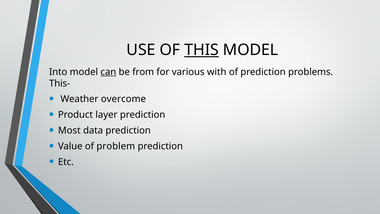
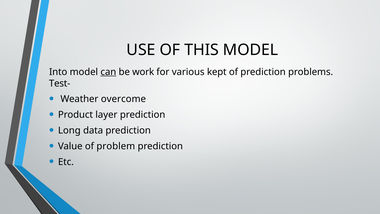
THIS underline: present -> none
from: from -> work
with: with -> kept
This-: This- -> Test-
Most: Most -> Long
